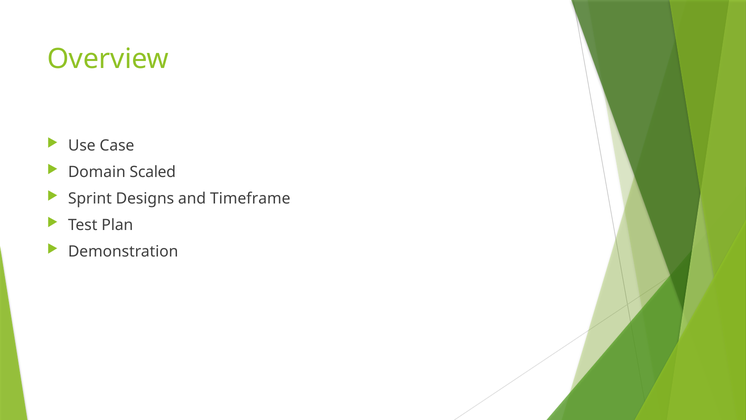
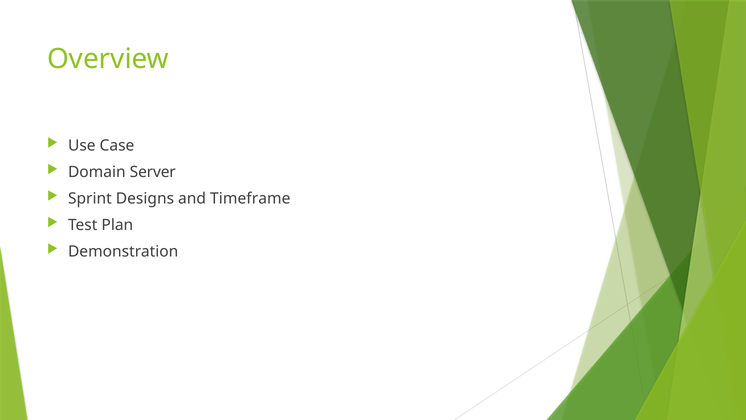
Scaled: Scaled -> Server
